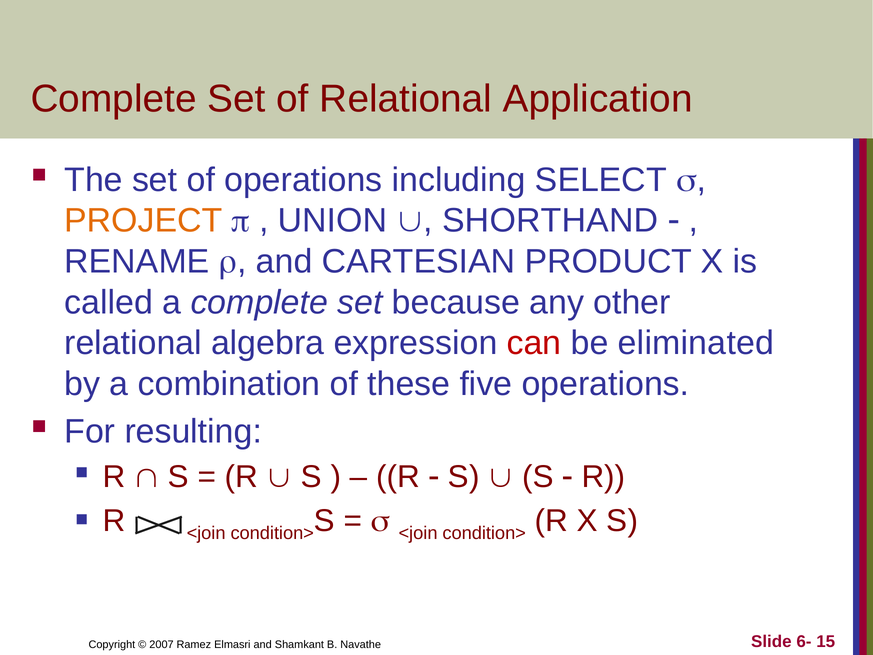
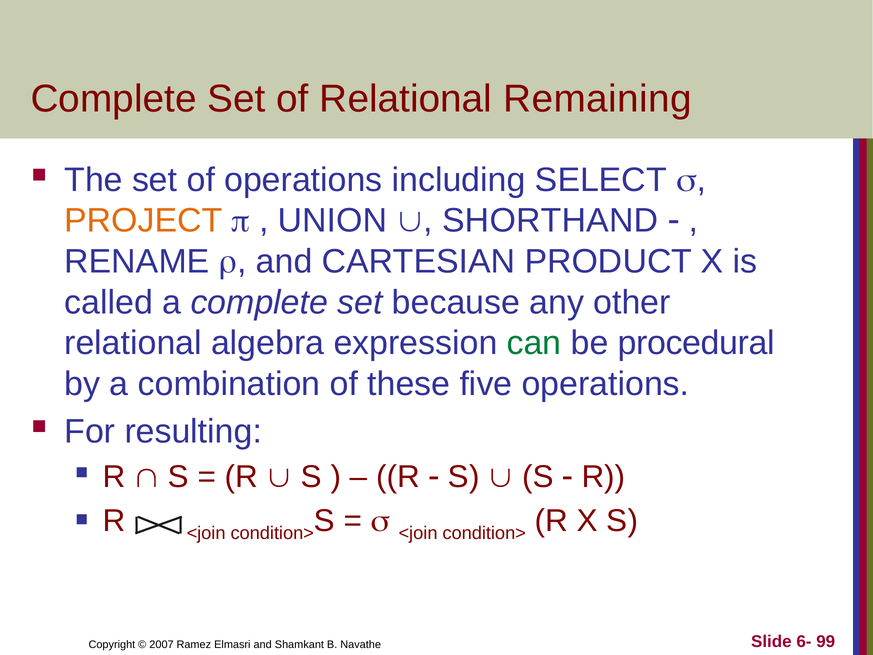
Application: Application -> Remaining
can colour: red -> green
eliminated: eliminated -> procedural
15: 15 -> 99
